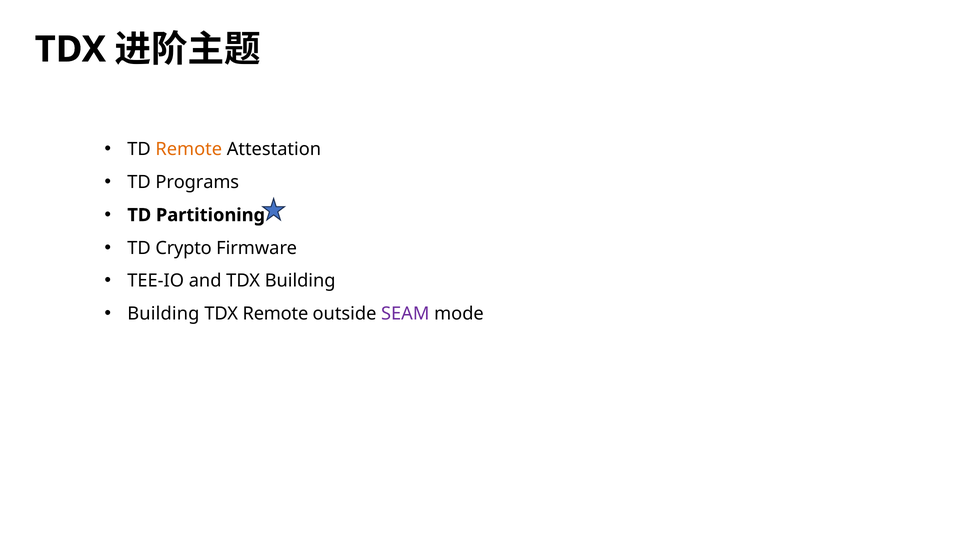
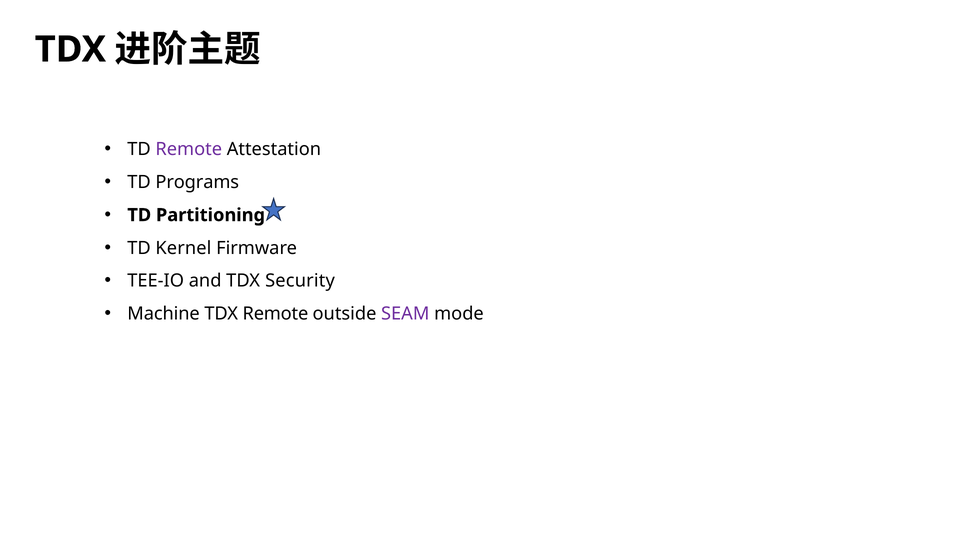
Remote at (189, 149) colour: orange -> purple
Crypto: Crypto -> Kernel
TDX Building: Building -> Security
Building at (163, 313): Building -> Machine
